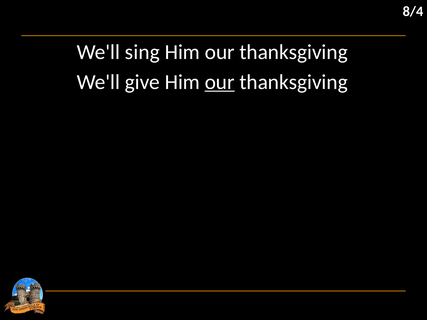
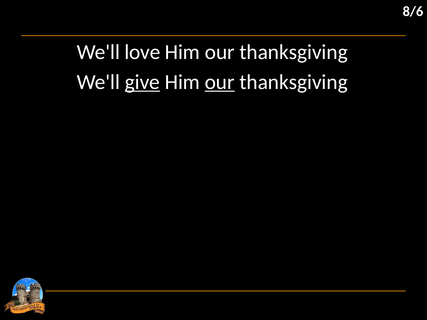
8/4: 8/4 -> 8/6
sing: sing -> love
give underline: none -> present
